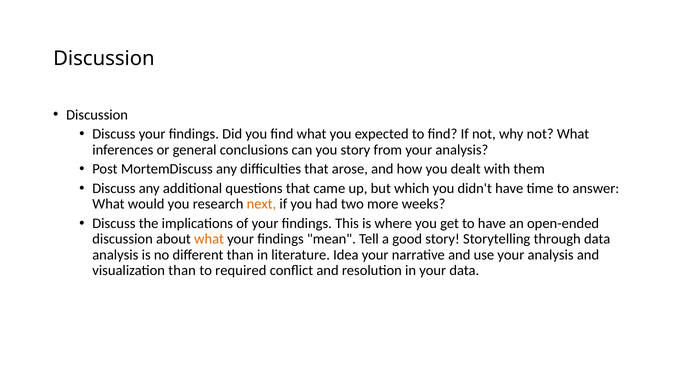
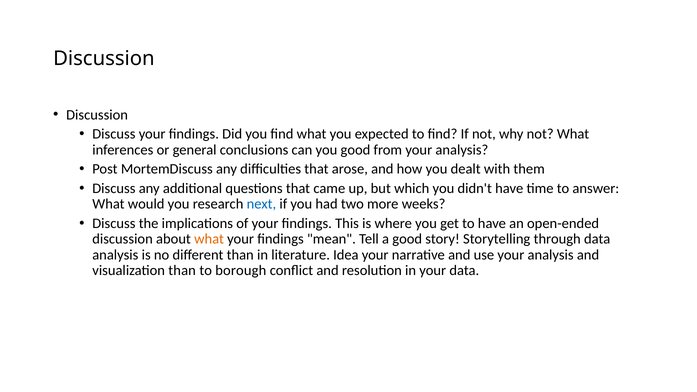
you story: story -> good
next colour: orange -> blue
required: required -> borough
